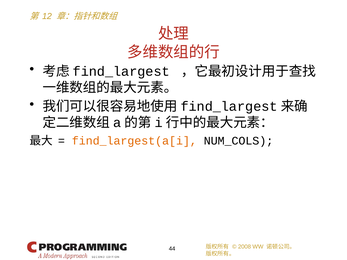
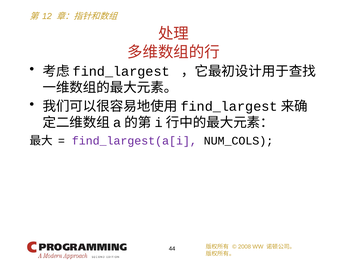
find_largest(a[i colour: orange -> purple
